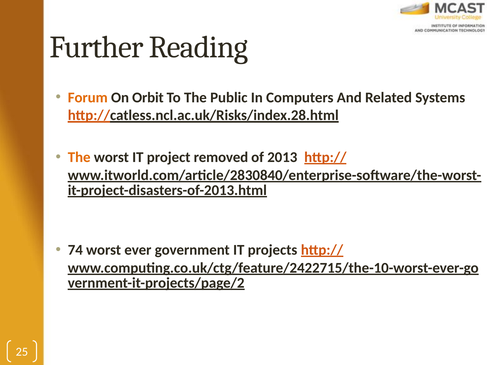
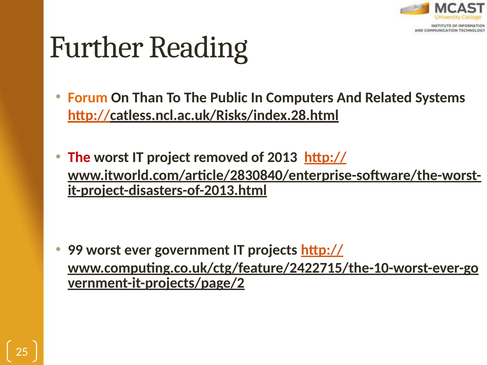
Orbit: Orbit -> Than
The at (79, 157) colour: orange -> red
74: 74 -> 99
